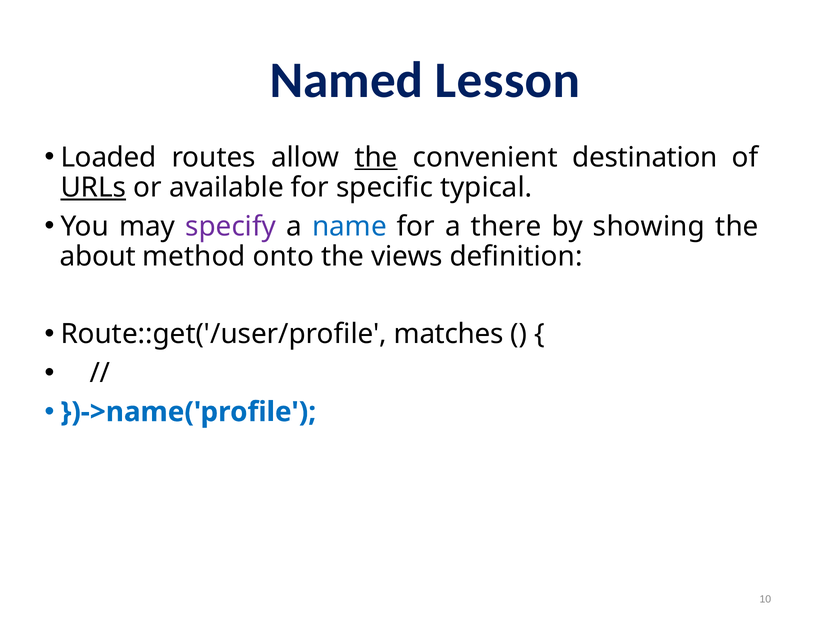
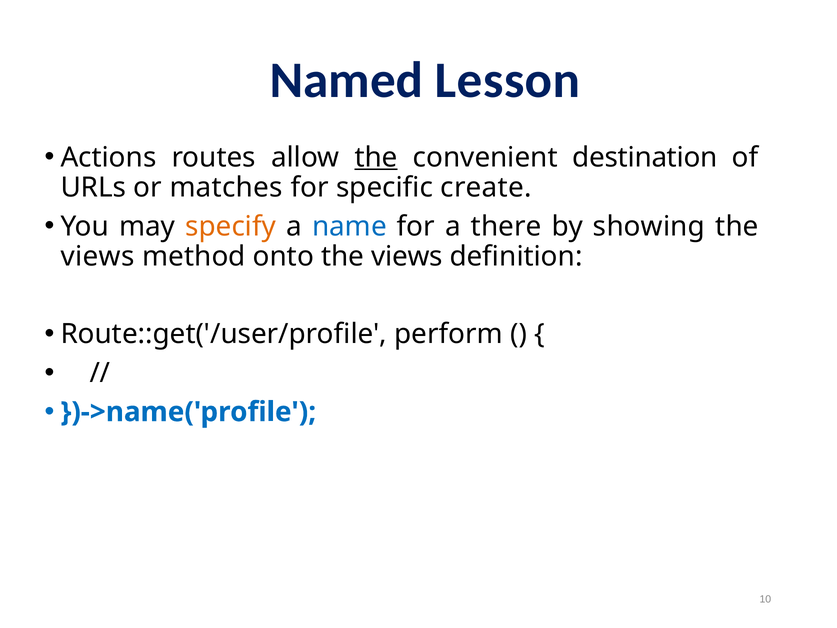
Loaded: Loaded -> Actions
URLs underline: present -> none
available: available -> matches
typical: typical -> create
specify colour: purple -> orange
about at (98, 256): about -> views
matches: matches -> perform
